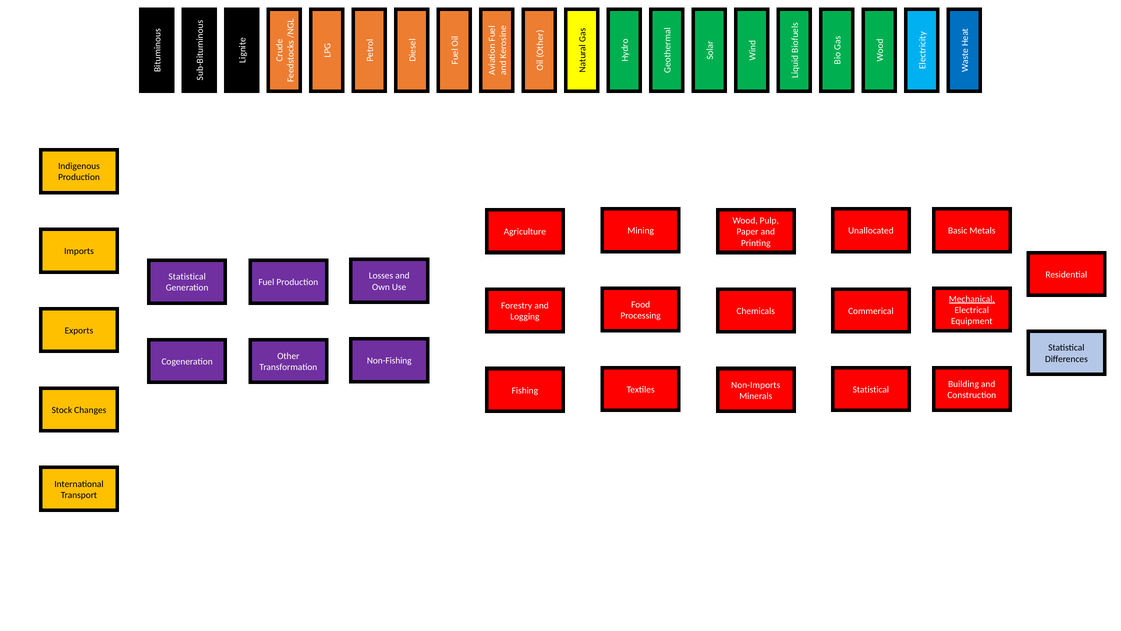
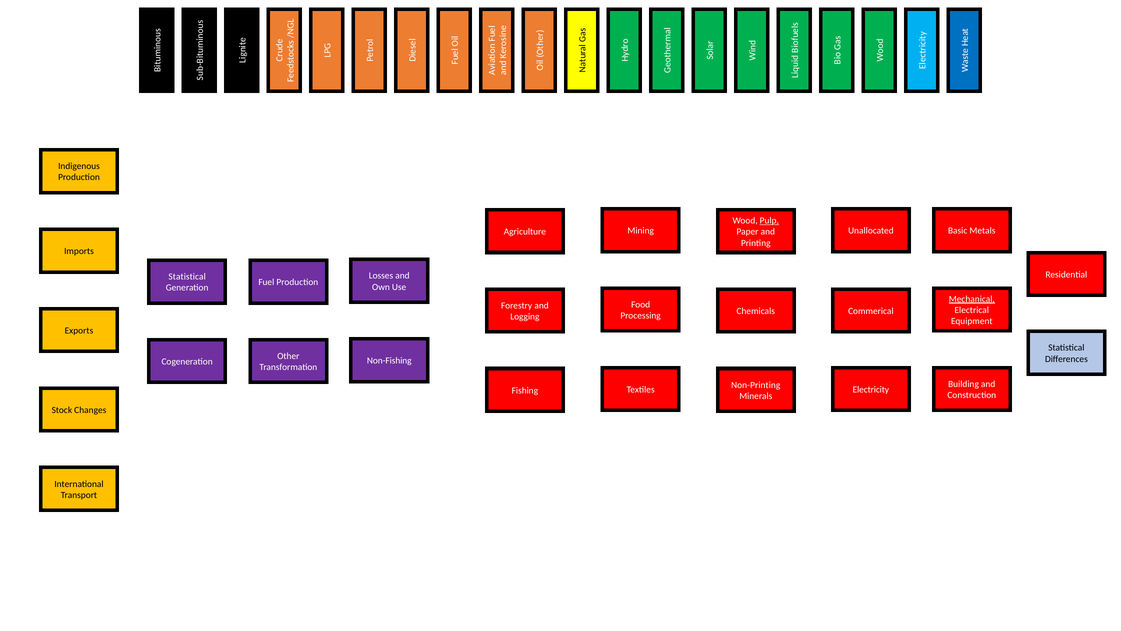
Pulp underline: none -> present
Non-Imports: Non-Imports -> Non-Printing
Statistical at (871, 389): Statistical -> Electricity
